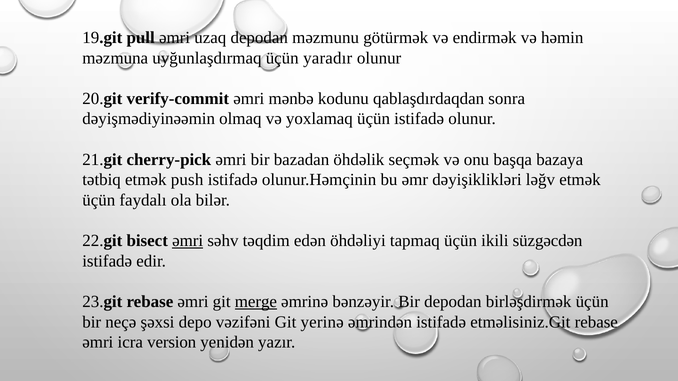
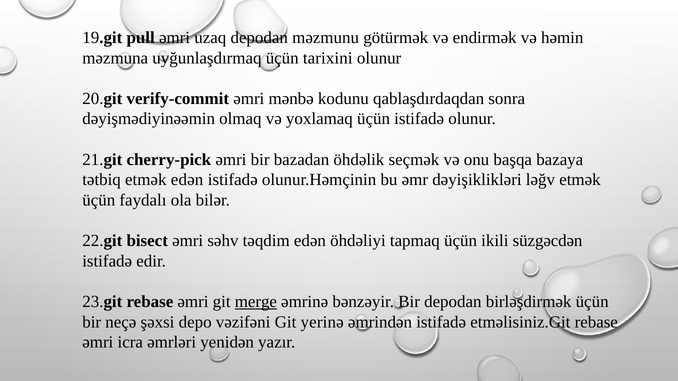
yaradır: yaradır -> tarixini
etmək push: push -> edən
əmri at (188, 241) underline: present -> none
version: version -> əmrləri
